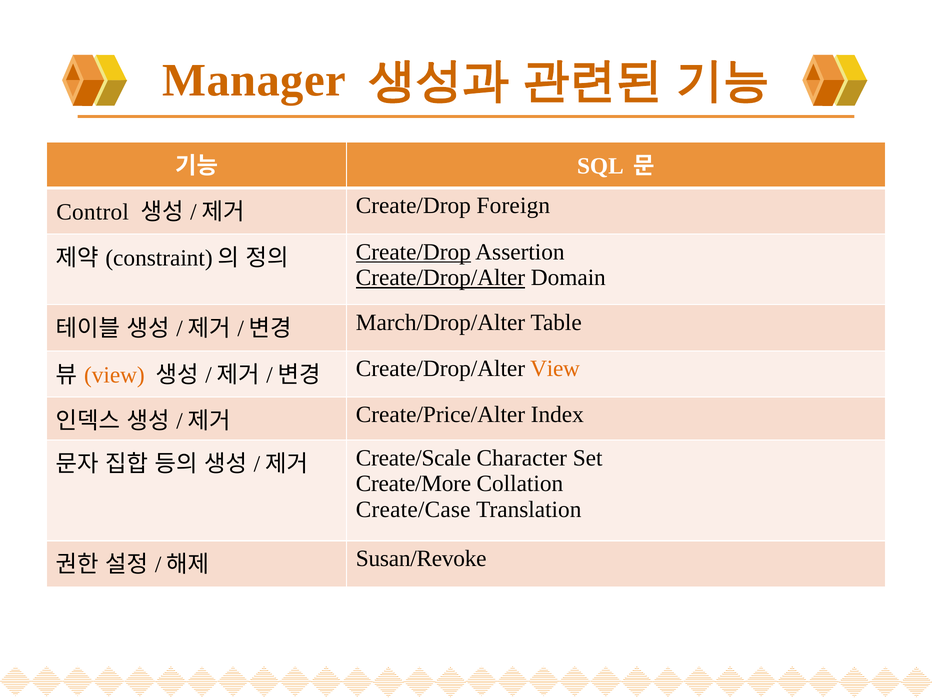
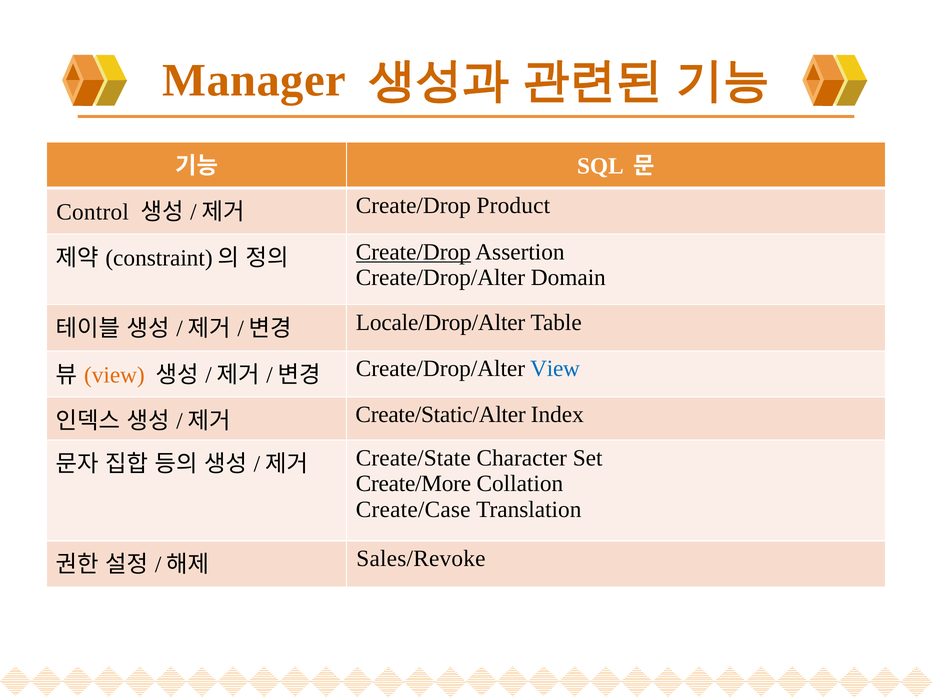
Foreign: Foreign -> Product
Create/Drop/Alter at (440, 278) underline: present -> none
March/Drop/Alter: March/Drop/Alter -> Locale/Drop/Alter
View at (555, 369) colour: orange -> blue
Create/Price/Alter: Create/Price/Alter -> Create/Static/Alter
Create/Scale: Create/Scale -> Create/State
Susan/Revoke: Susan/Revoke -> Sales/Revoke
